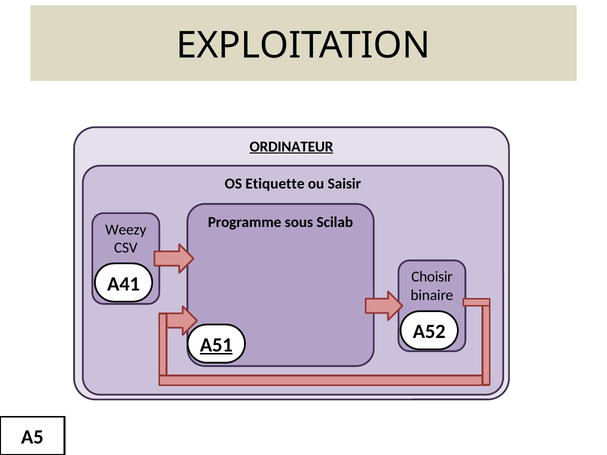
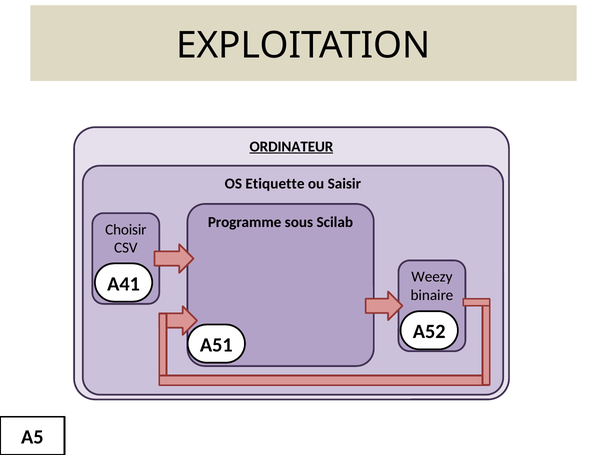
Weezy: Weezy -> Choisir
Choisir: Choisir -> Weezy
A51 underline: present -> none
